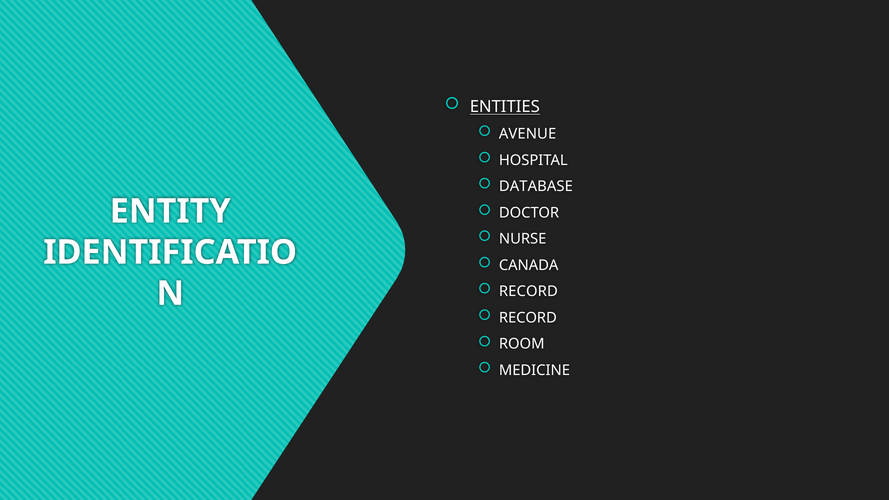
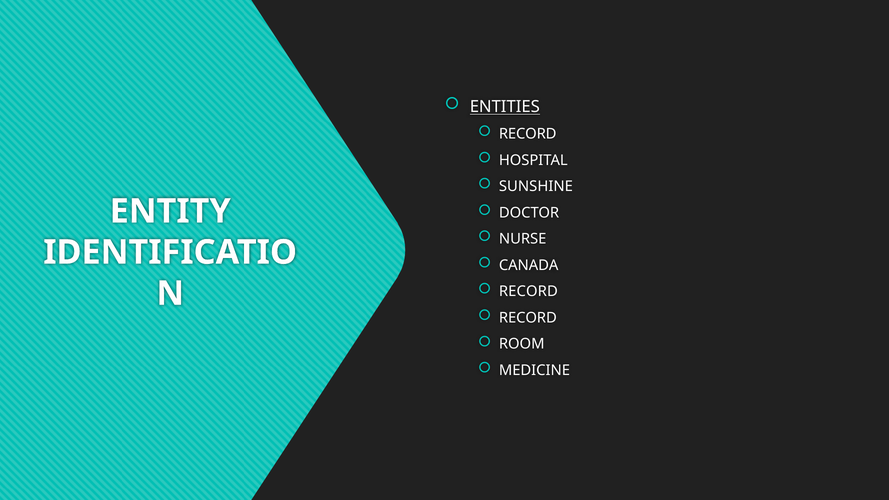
AVENUE at (528, 134): AVENUE -> RECORD
DATABASE: DATABASE -> SUNSHINE
